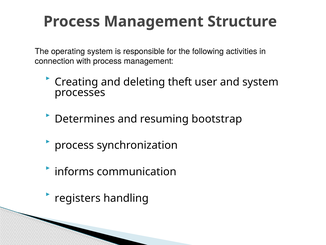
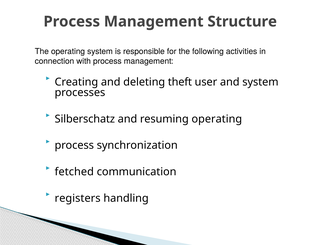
Determines: Determines -> Silberschatz
resuming bootstrap: bootstrap -> operating
informs: informs -> fetched
